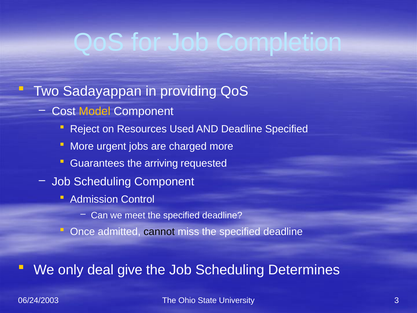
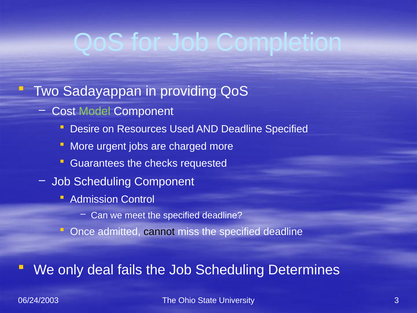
Model colour: yellow -> light green
Reject: Reject -> Desire
arriving: arriving -> checks
give: give -> fails
